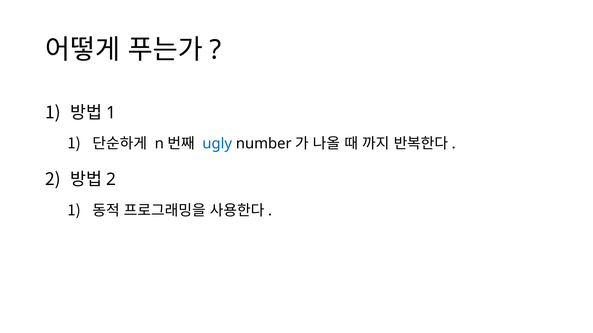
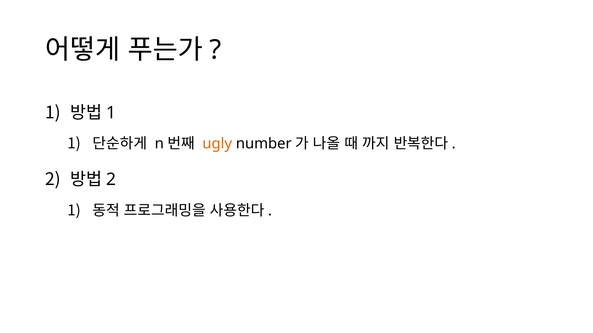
ugly colour: blue -> orange
